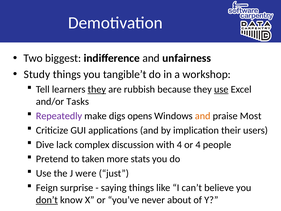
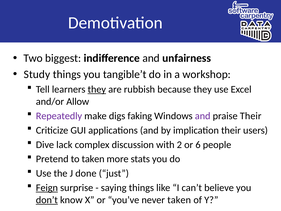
use at (221, 89) underline: present -> none
Tasks: Tasks -> Allow
opens: opens -> faking
and at (203, 116) colour: orange -> purple
praise Most: Most -> Their
with 4: 4 -> 2
or 4: 4 -> 6
were: were -> done
Feign underline: none -> present
never about: about -> taken
